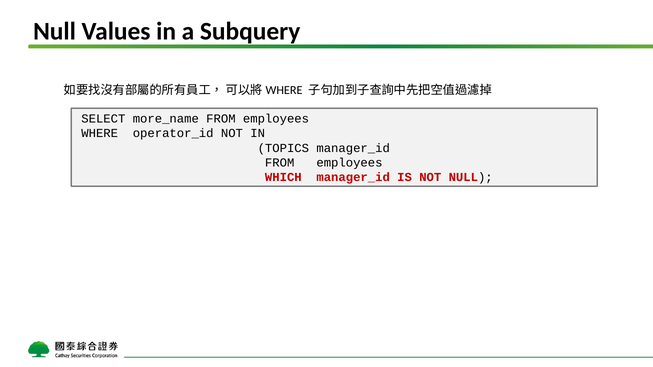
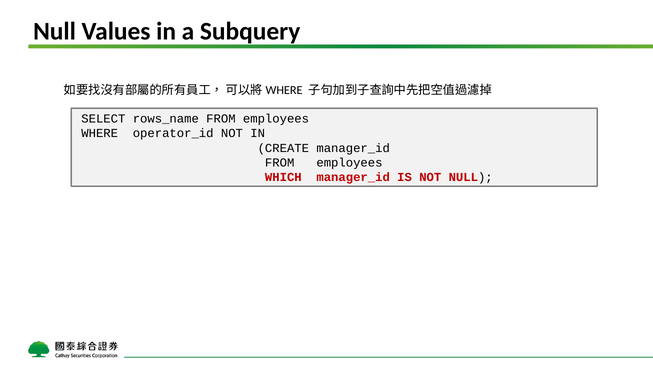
more_name: more_name -> rows_name
TOPICS: TOPICS -> CREATE
